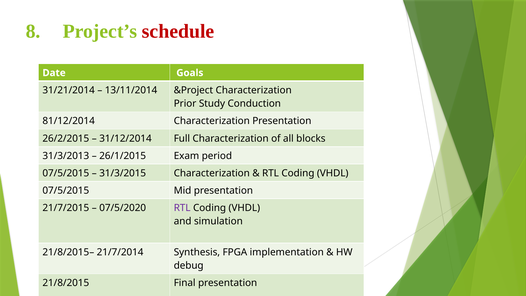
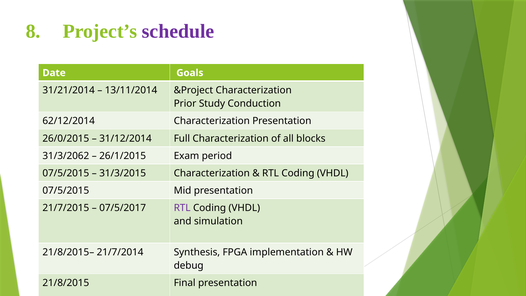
schedule colour: red -> purple
81/12/2014: 81/12/2014 -> 62/12/2014
26/2/2015: 26/2/2015 -> 26/0/2015
31/3/2013: 31/3/2013 -> 31/3/2062
07/5/2020: 07/5/2020 -> 07/5/2017
